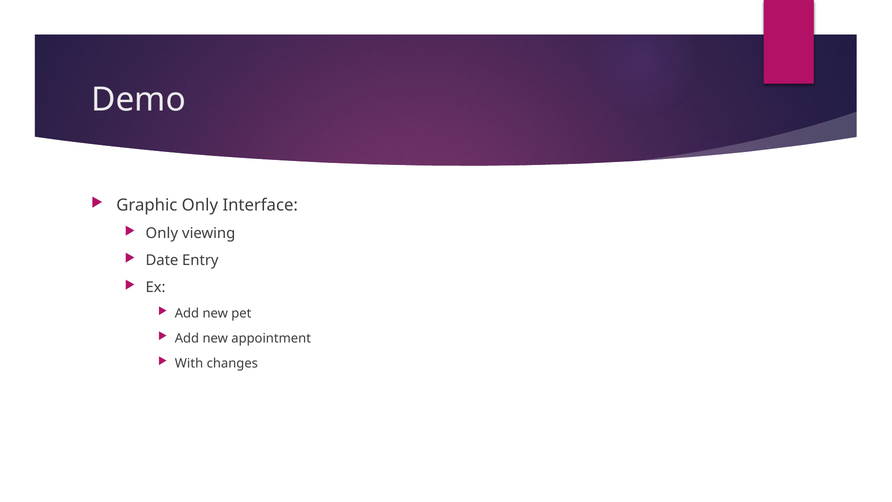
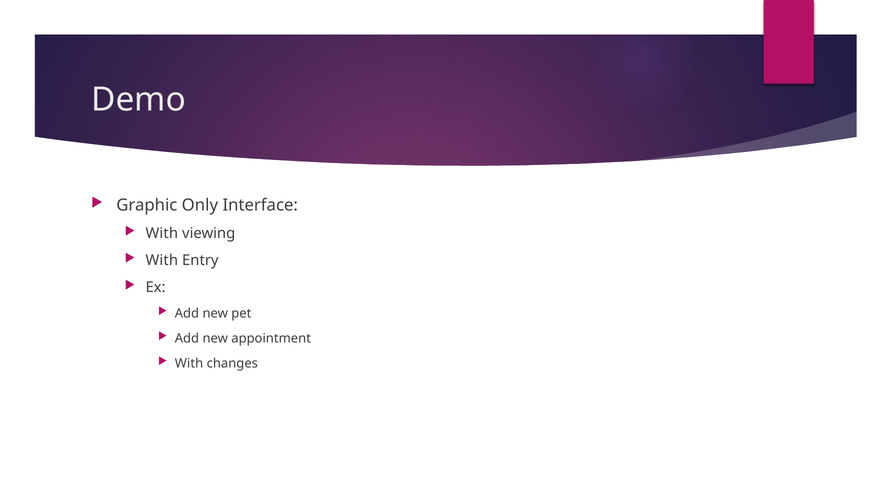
Only at (162, 233): Only -> With
Date at (162, 260): Date -> With
